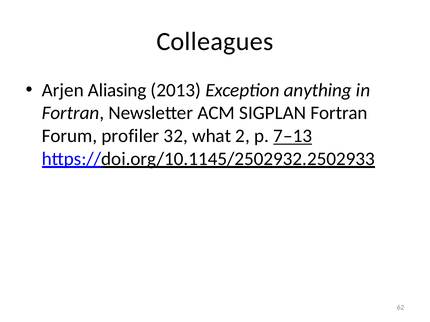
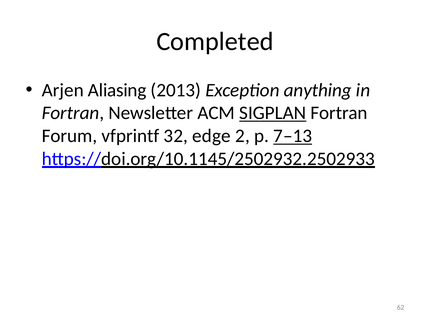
Colleagues: Colleagues -> Completed
SIGPLAN underline: none -> present
profiler: profiler -> vfprintf
what: what -> edge
